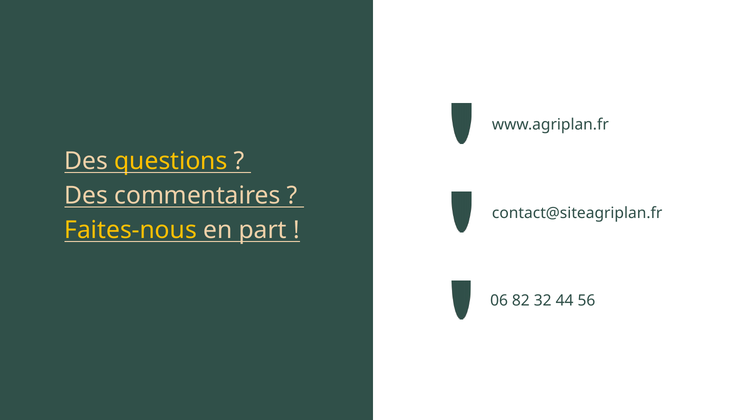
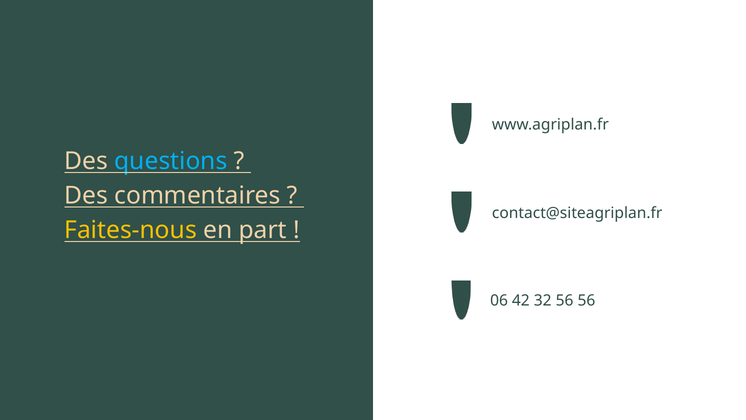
questions colour: yellow -> light blue
82: 82 -> 42
32 44: 44 -> 56
